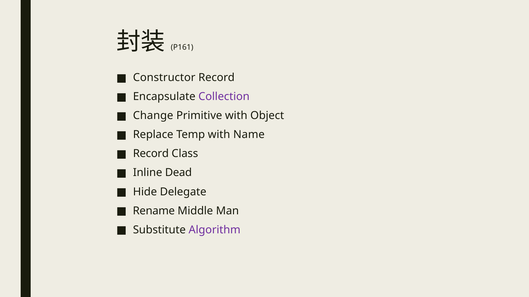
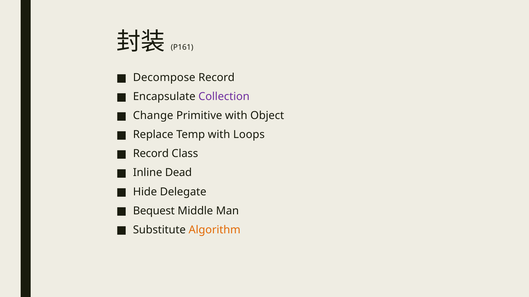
Constructor: Constructor -> Decompose
Name: Name -> Loops
Rename: Rename -> Bequest
Algorithm colour: purple -> orange
